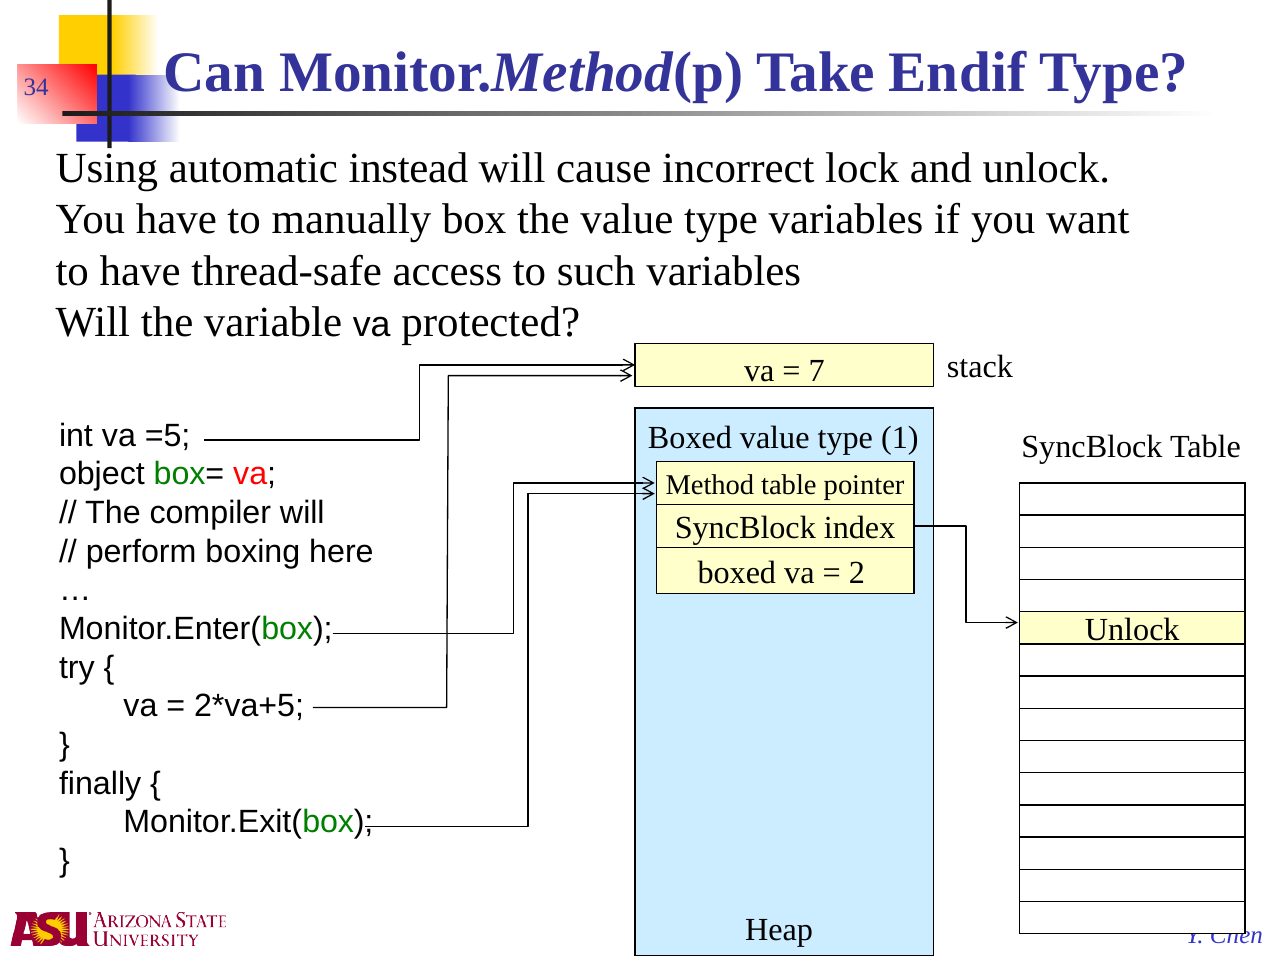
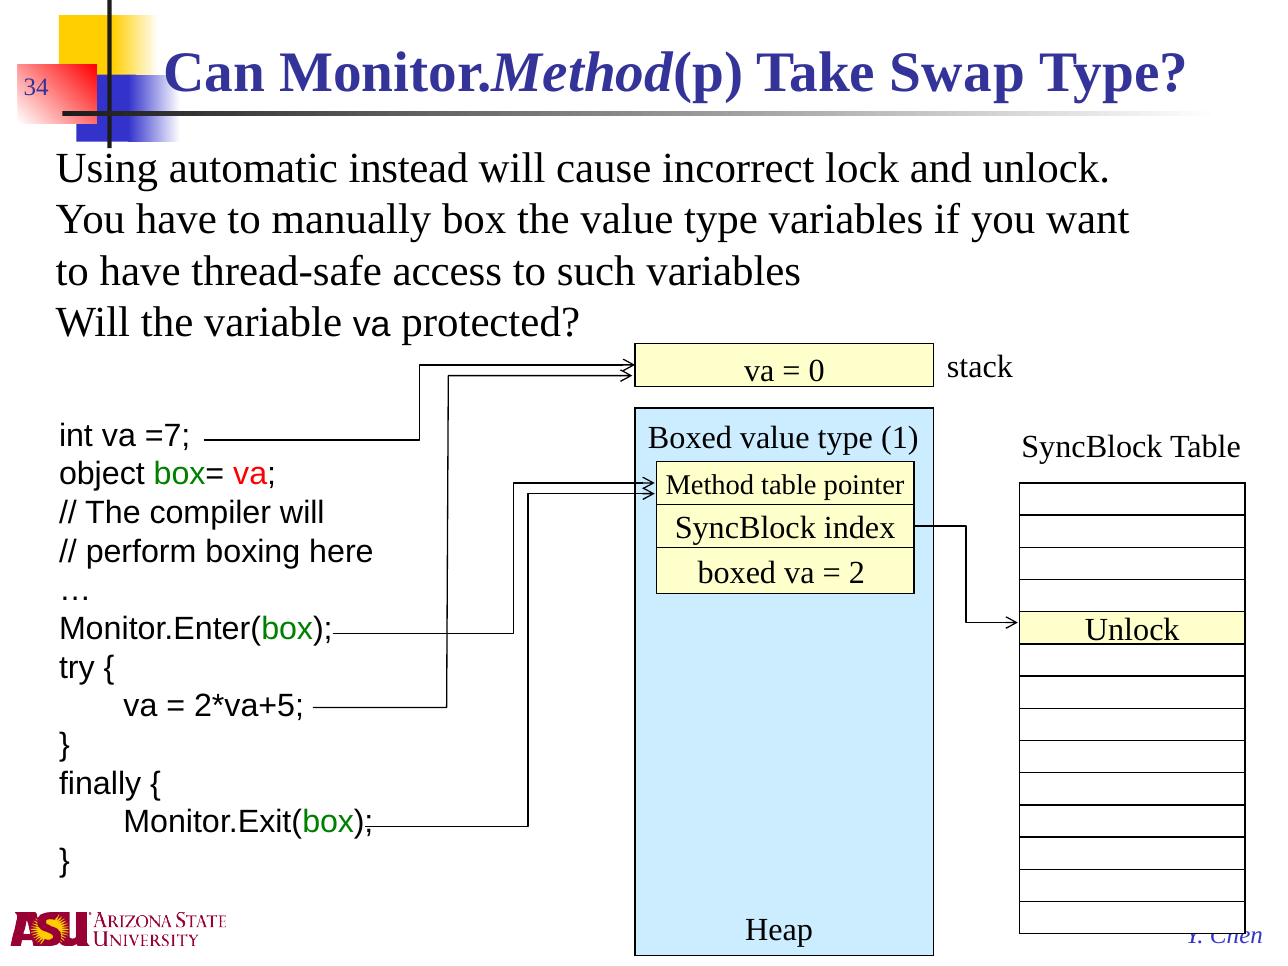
Endif: Endif -> Swap
7: 7 -> 0
=5: =5 -> =7
